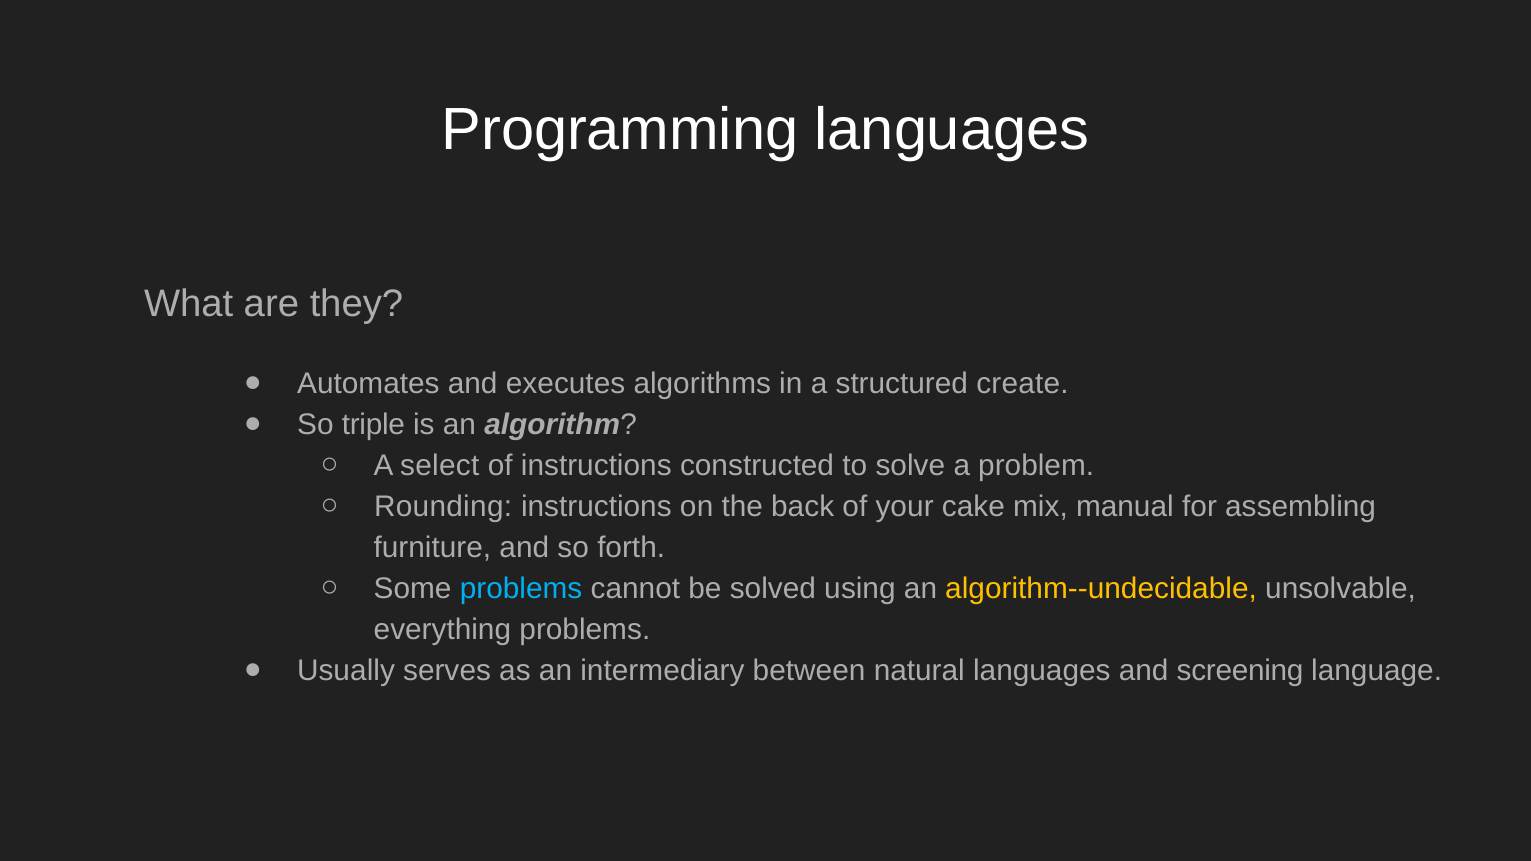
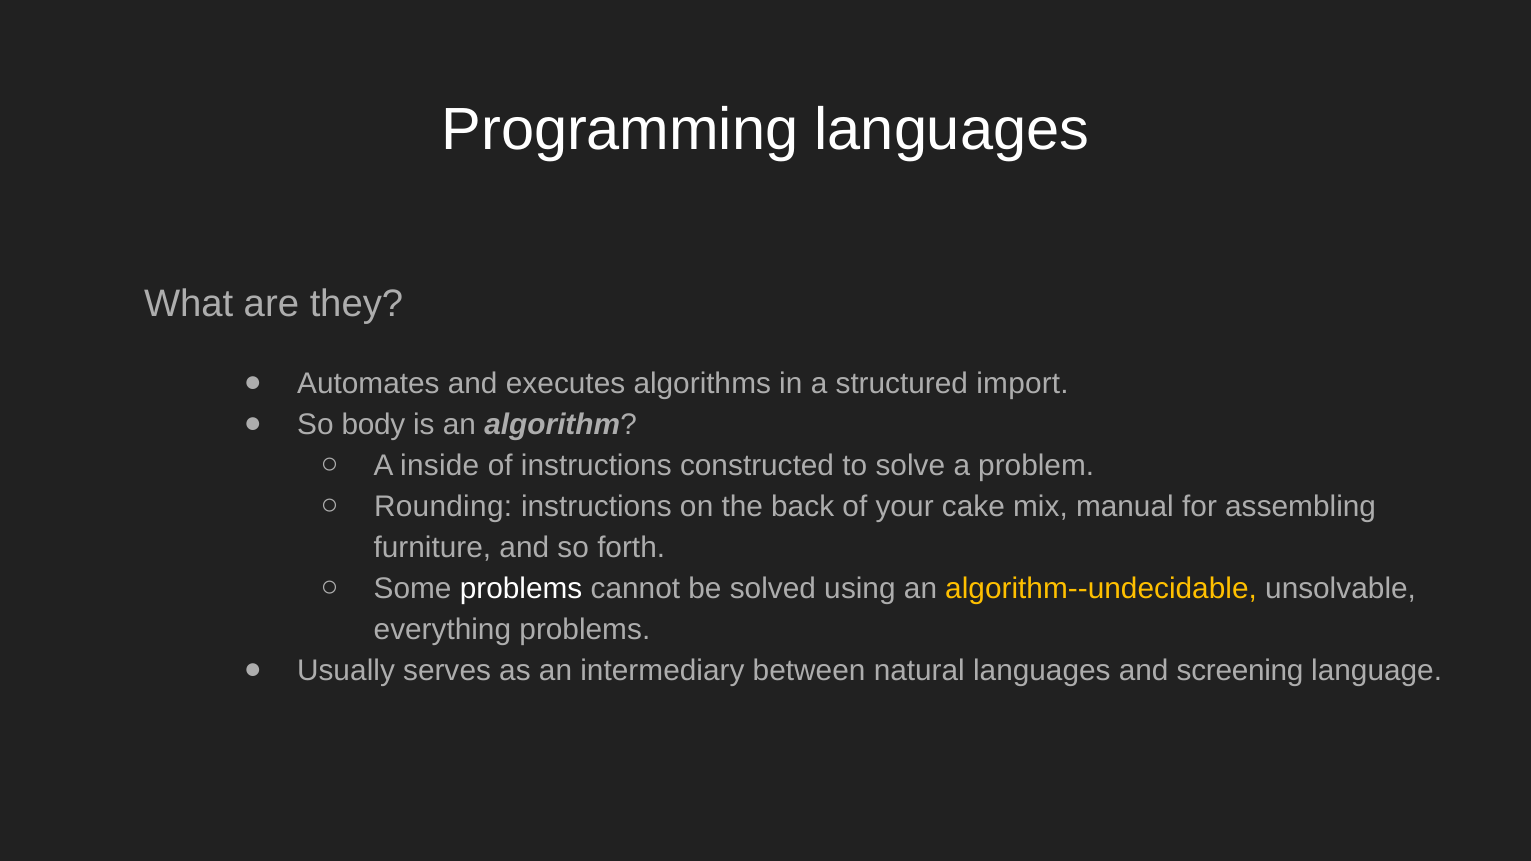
create: create -> import
triple: triple -> body
select: select -> inside
problems at (521, 589) colour: light blue -> white
